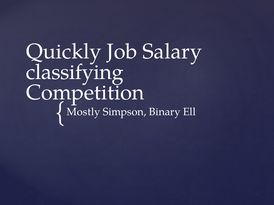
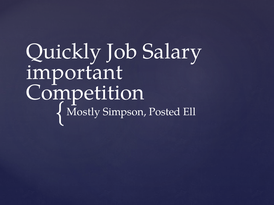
classifying: classifying -> important
Binary: Binary -> Posted
